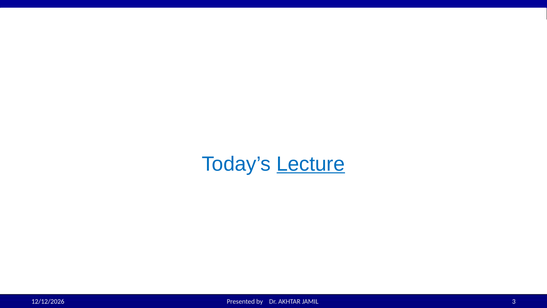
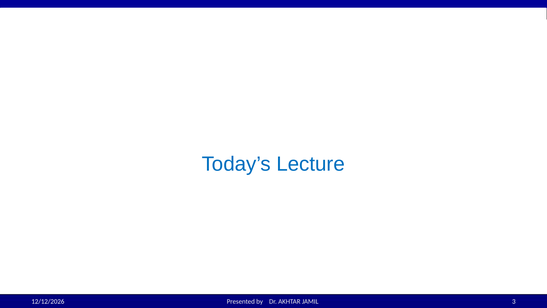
Lecture underline: present -> none
